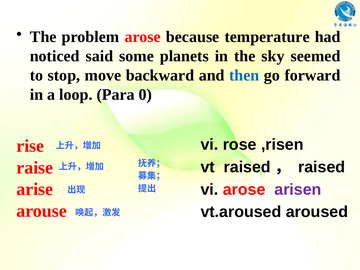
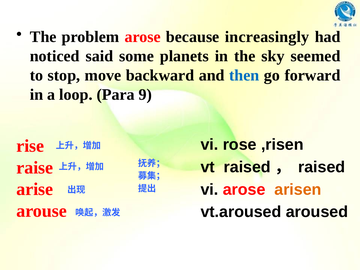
temperature: temperature -> increasingly
0: 0 -> 9
arisen colour: purple -> orange
